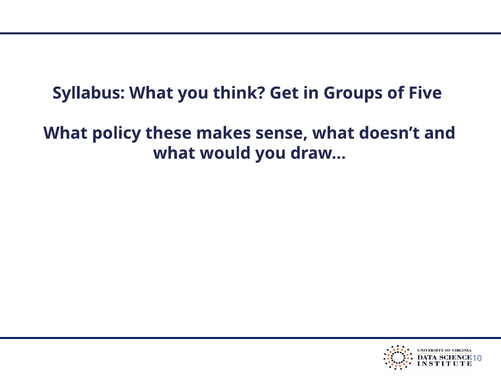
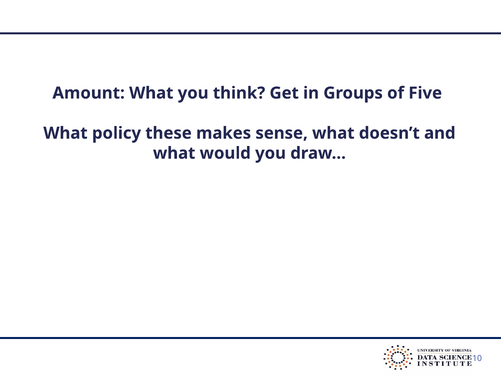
Syllabus: Syllabus -> Amount
